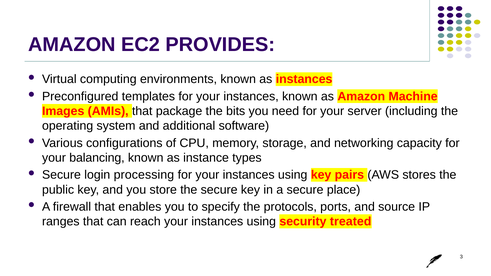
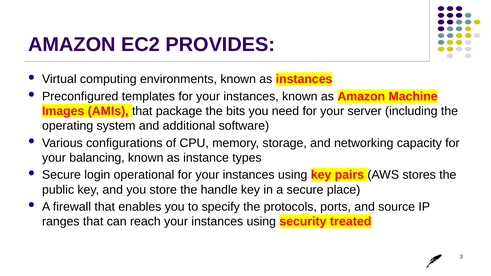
processing: processing -> operational
the secure: secure -> handle
